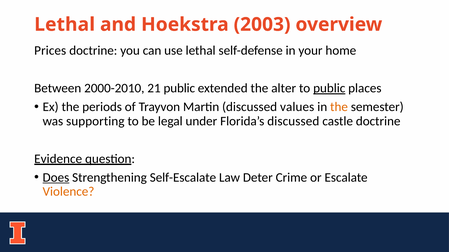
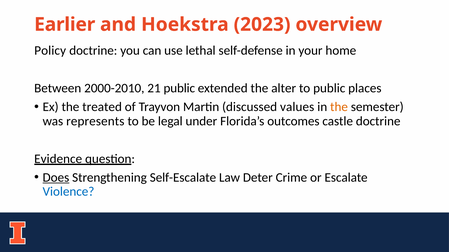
Lethal at (65, 25): Lethal -> Earlier
2003: 2003 -> 2023
Prices: Prices -> Policy
public at (329, 88) underline: present -> none
periods: periods -> treated
supporting: supporting -> represents
Florida’s discussed: discussed -> outcomes
Violence colour: orange -> blue
